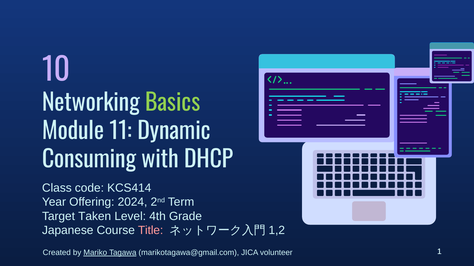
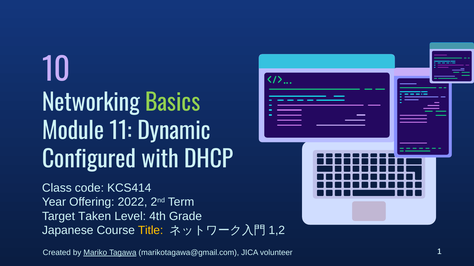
Consuming: Consuming -> Configured
2024: 2024 -> 2022
Title colour: pink -> yellow
